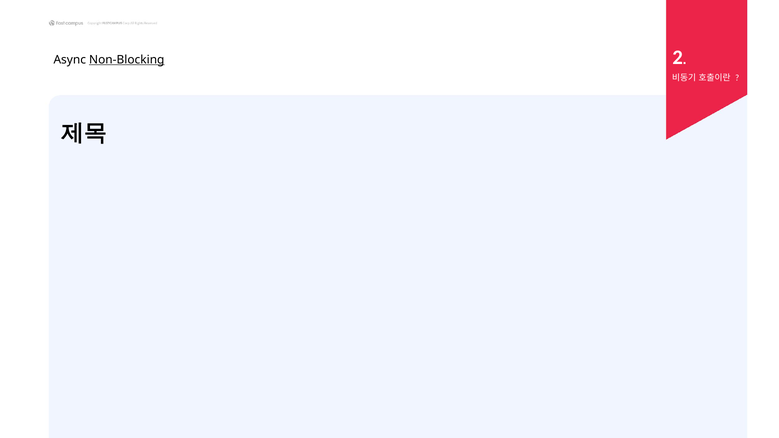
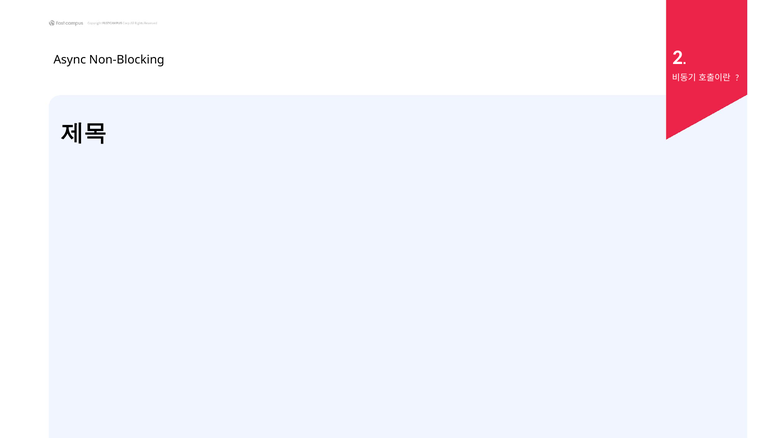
Non-Blocking underline: present -> none
